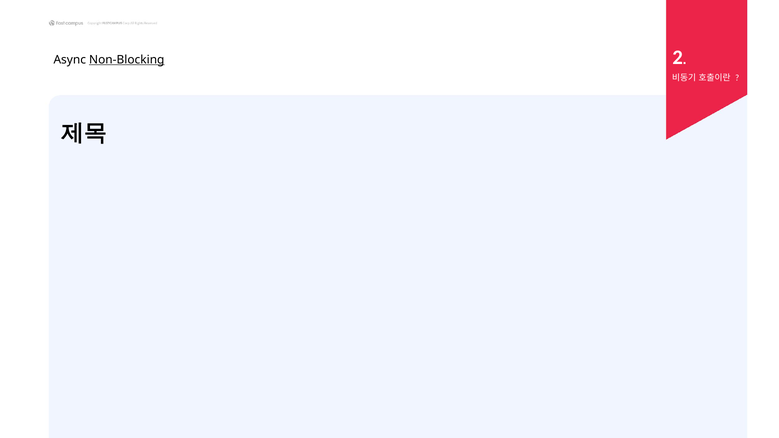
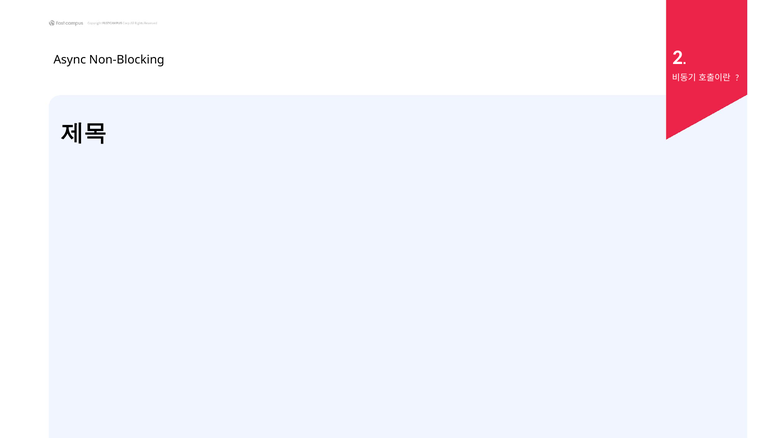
Non-Blocking underline: present -> none
